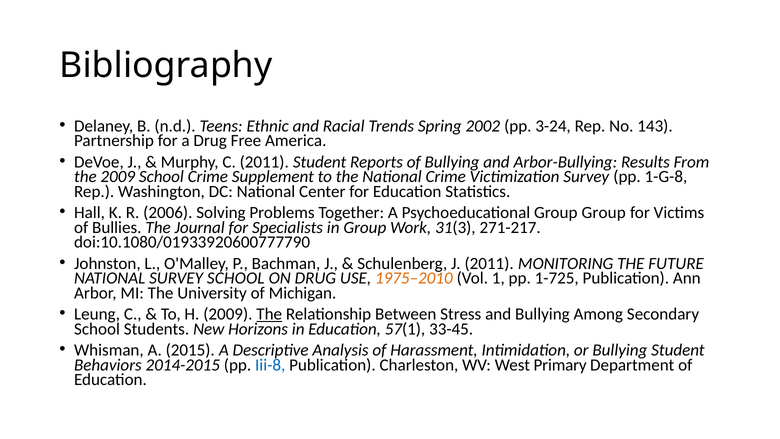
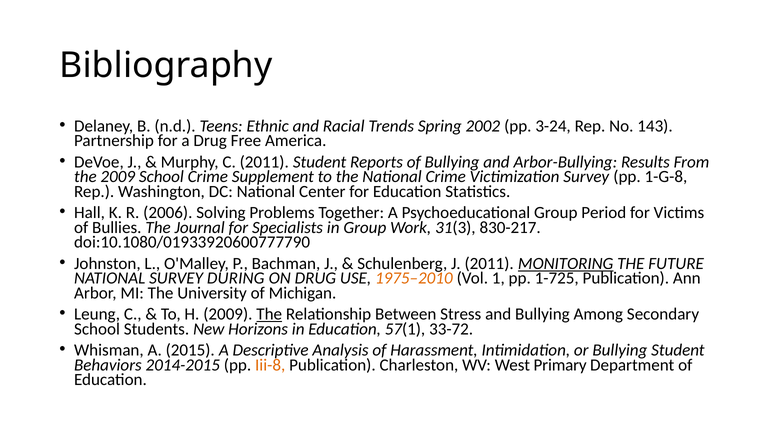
Group Group: Group -> Period
271-217: 271-217 -> 830-217
MONITORING underline: none -> present
SURVEY SCHOOL: SCHOOL -> DURING
33-45: 33-45 -> 33-72
Iii-8 colour: blue -> orange
